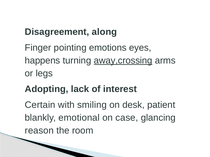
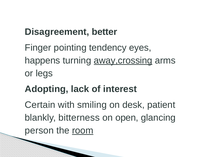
along: along -> better
emotions: emotions -> tendency
emotional: emotional -> bitterness
case: case -> open
reason: reason -> person
room underline: none -> present
